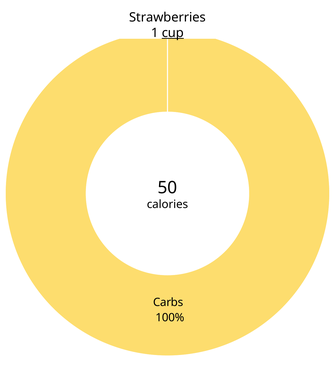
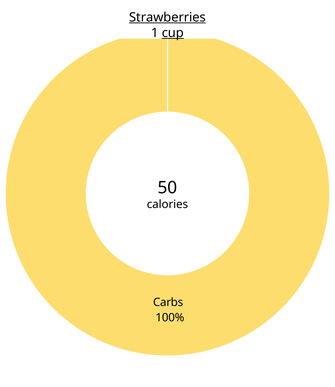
Strawberries underline: none -> present
